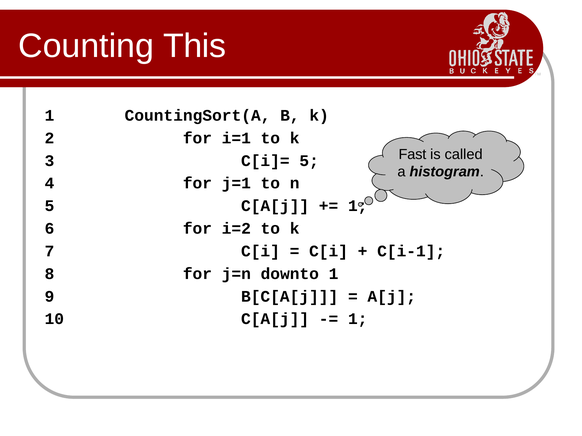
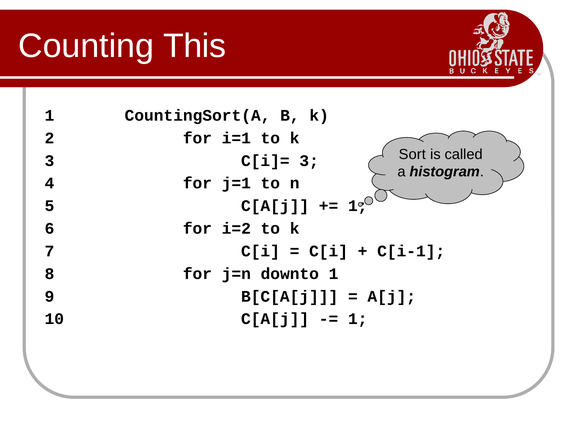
Fast: Fast -> Sort
C[i]= 5: 5 -> 3
